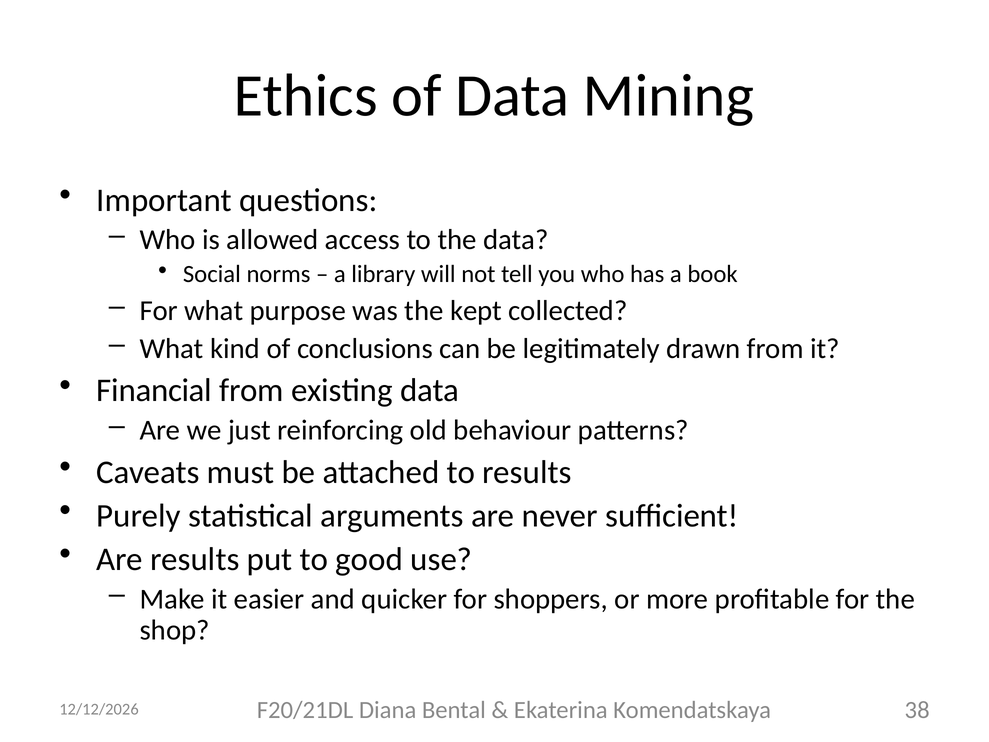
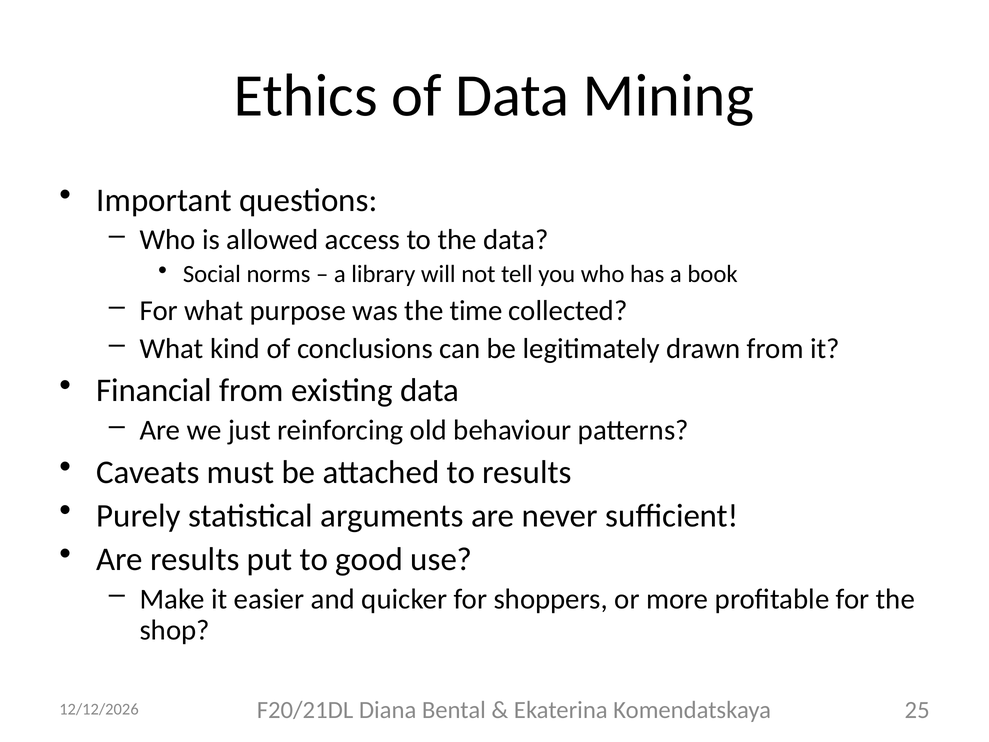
kept: kept -> time
38: 38 -> 25
